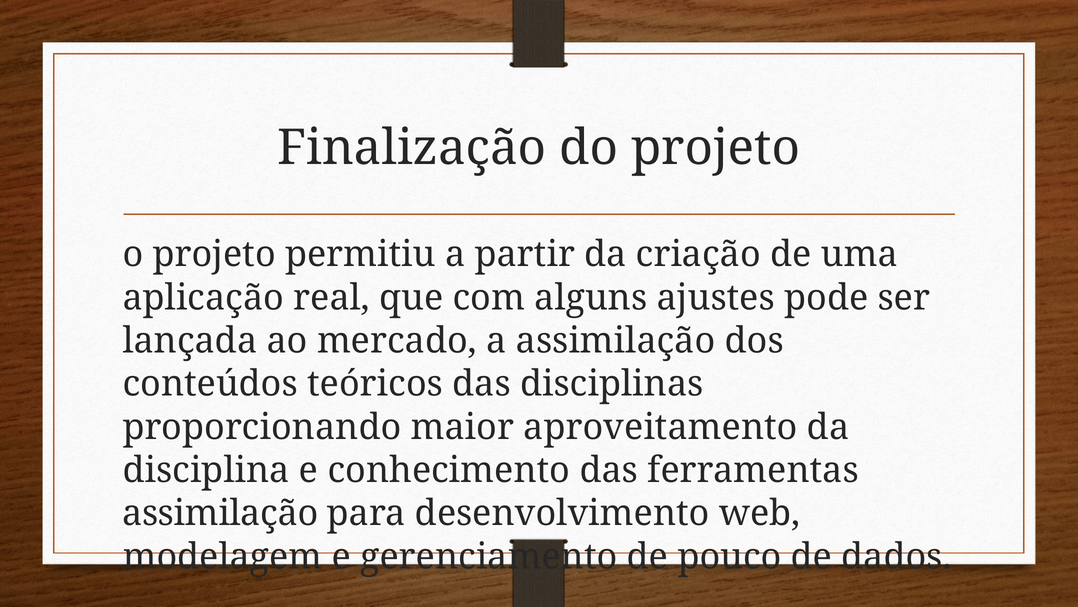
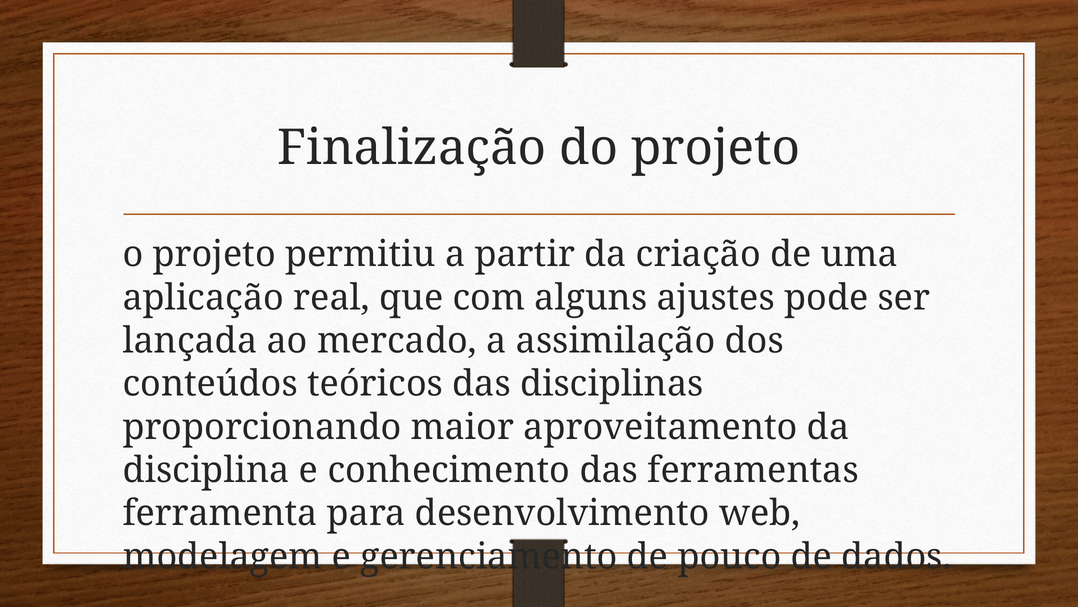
assimilação at (220, 513): assimilação -> ferramenta
